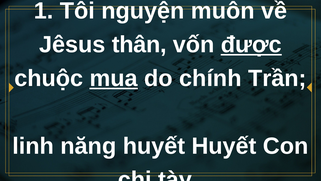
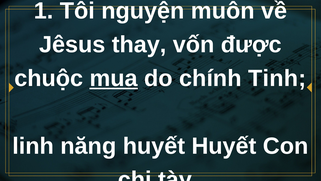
thân: thân -> thay
được underline: present -> none
Trần: Trần -> Tinh
